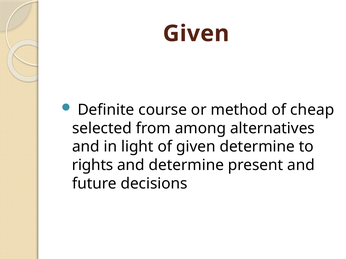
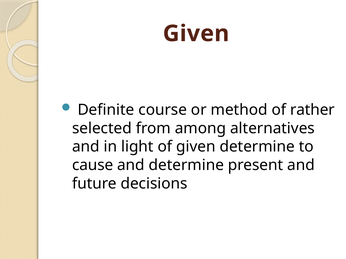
cheap: cheap -> rather
rights: rights -> cause
